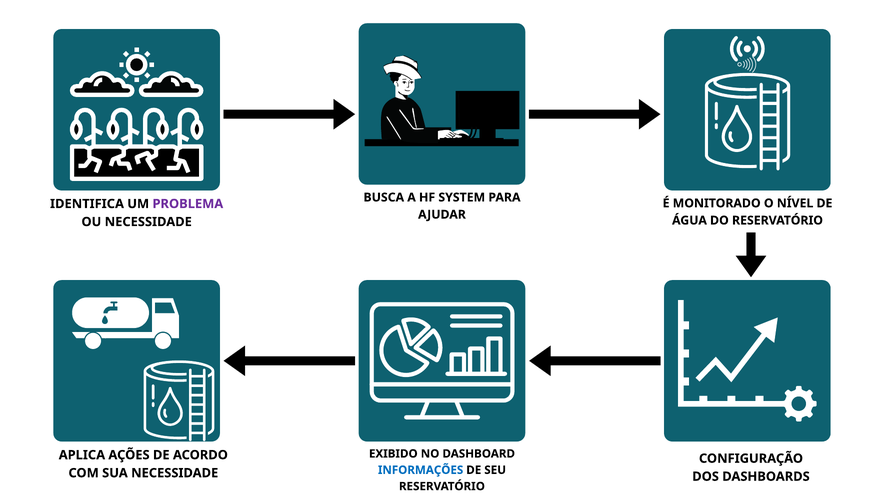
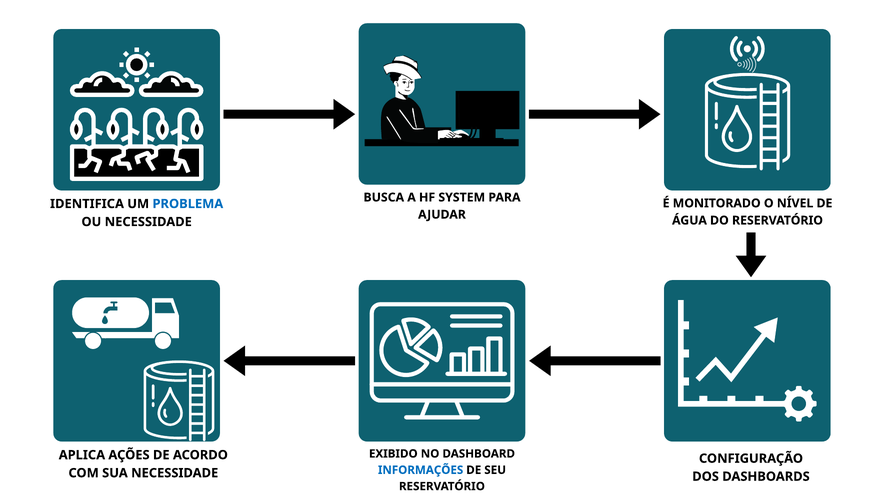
PROBLEMA colour: purple -> blue
